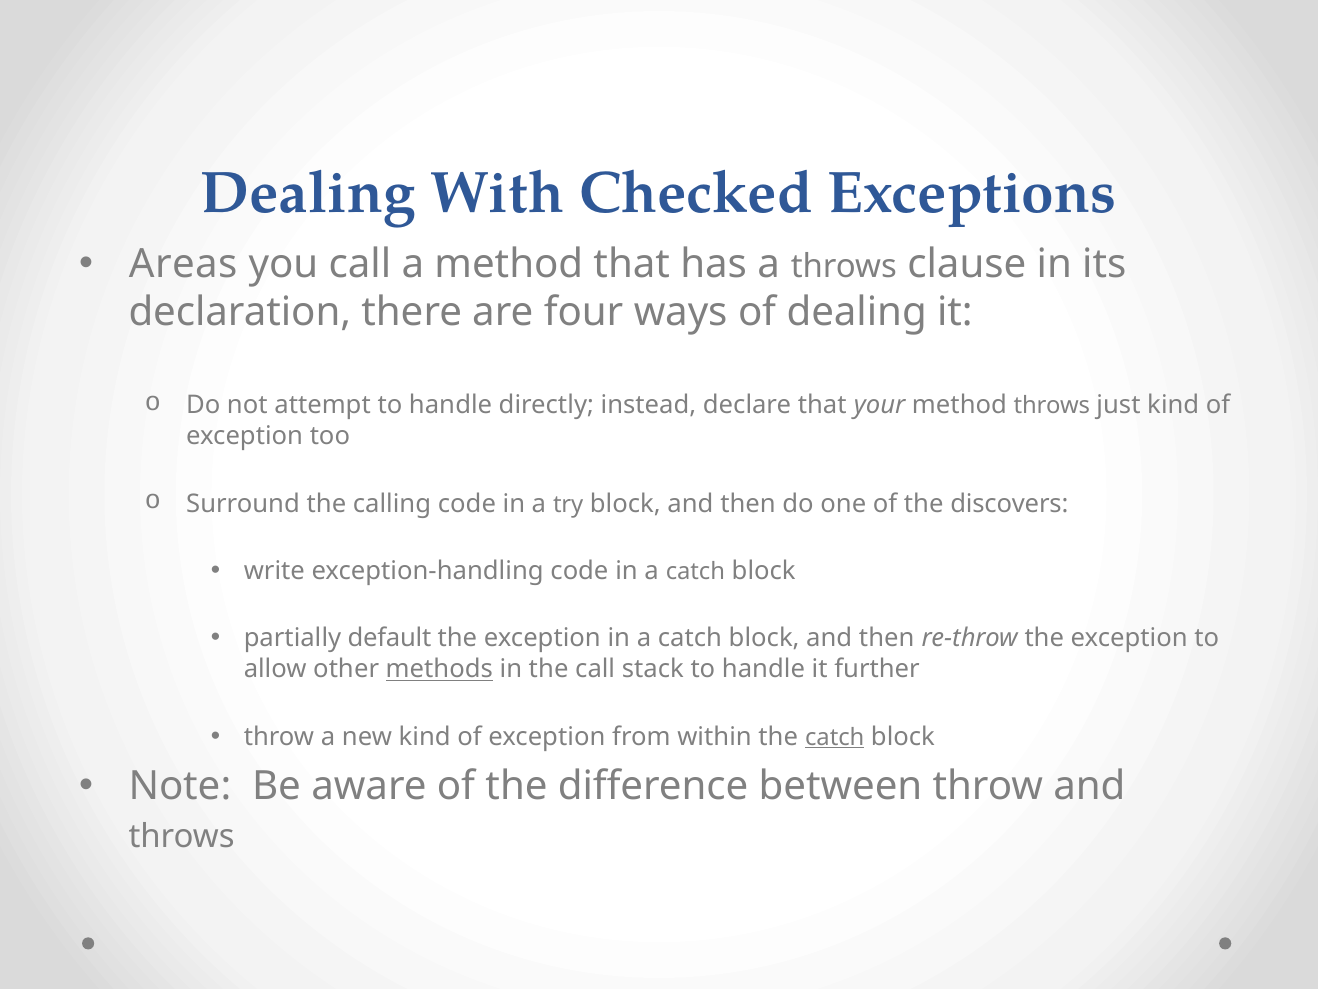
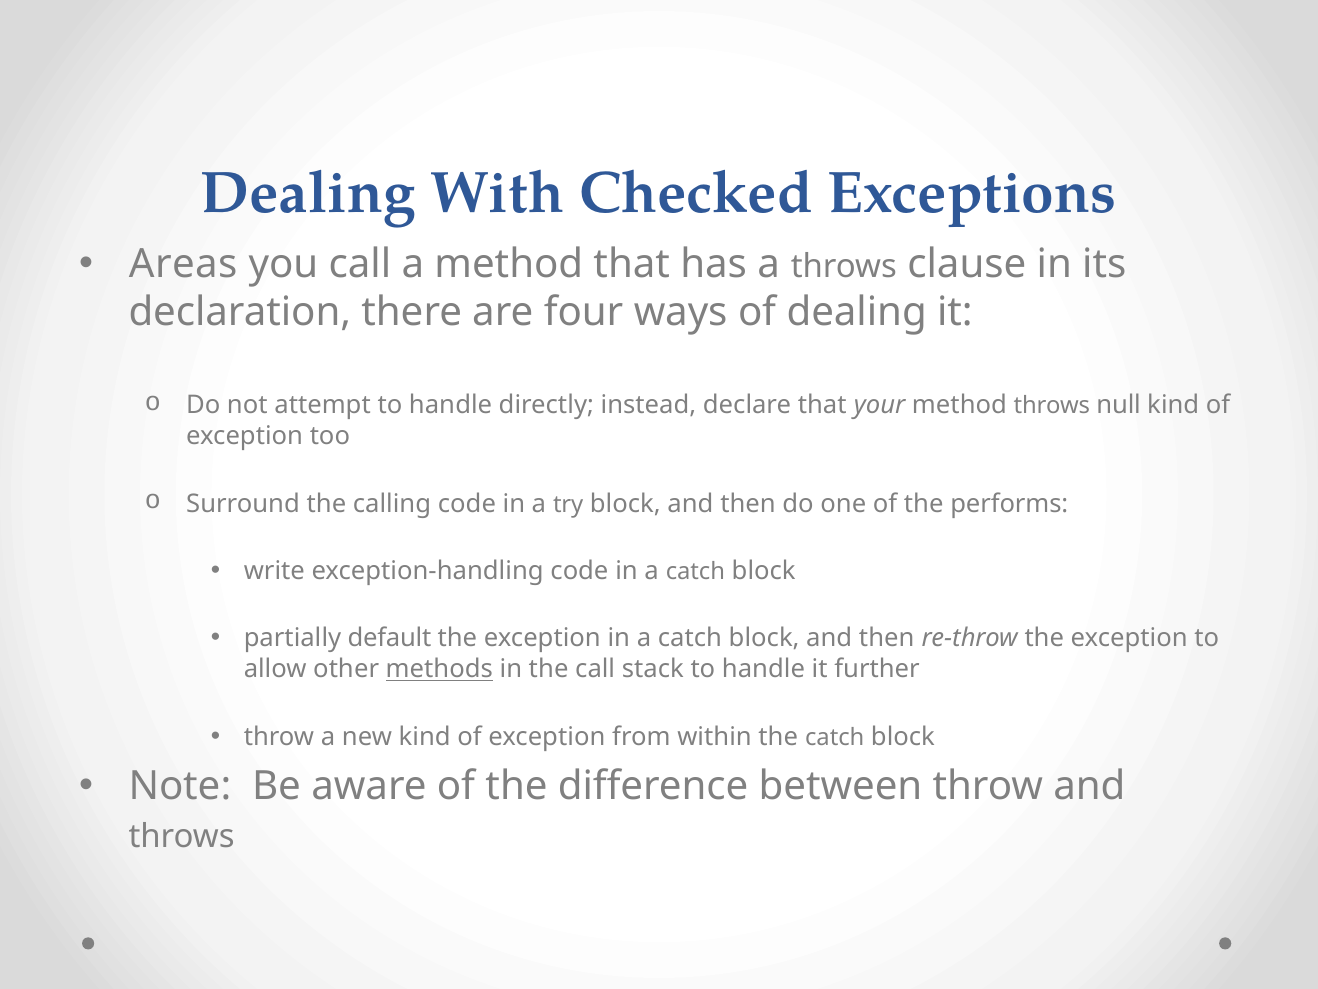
just: just -> null
discovers: discovers -> performs
catch at (835, 737) underline: present -> none
